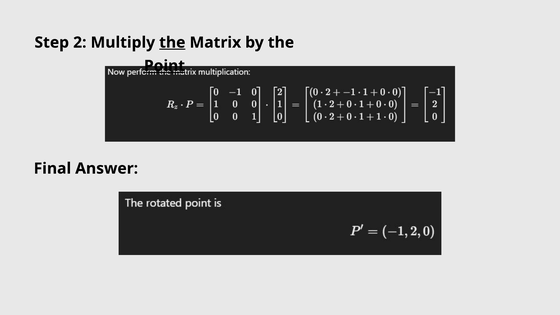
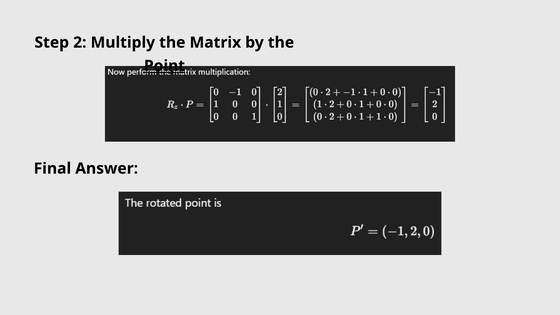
the at (172, 43) underline: present -> none
